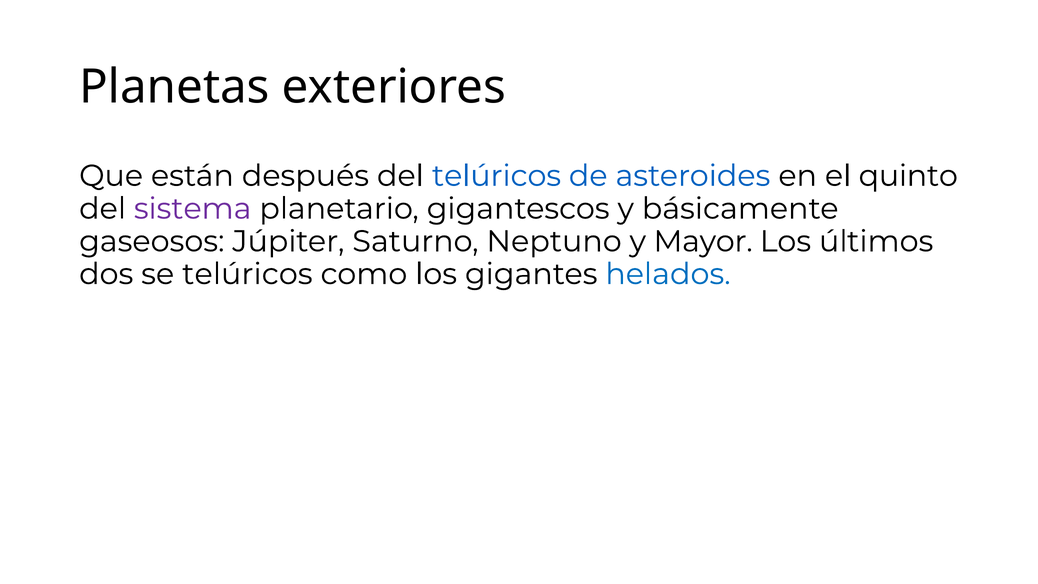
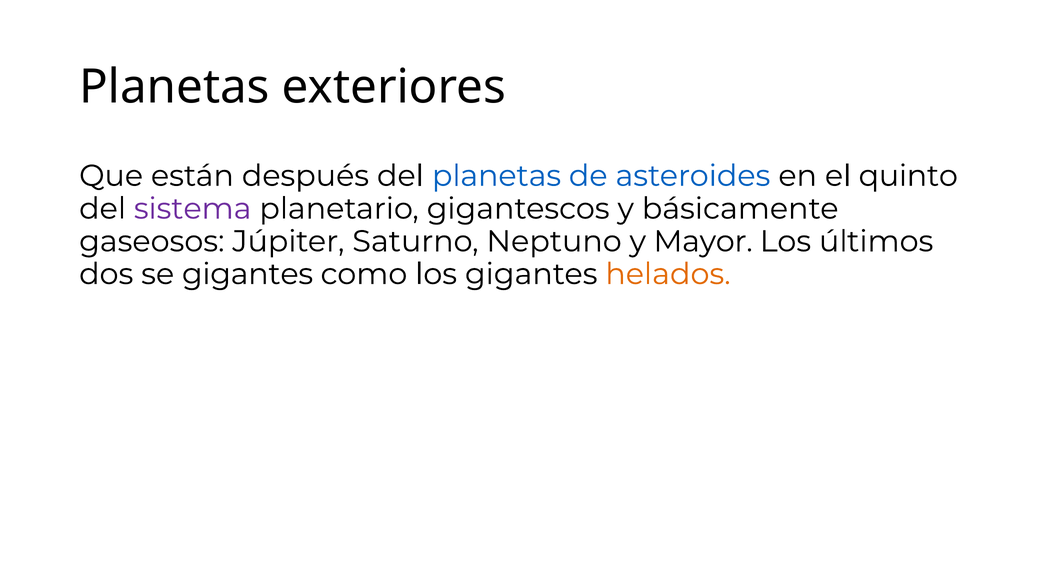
del telúricos: telúricos -> planetas
se telúricos: telúricos -> gigantes
helados colour: blue -> orange
